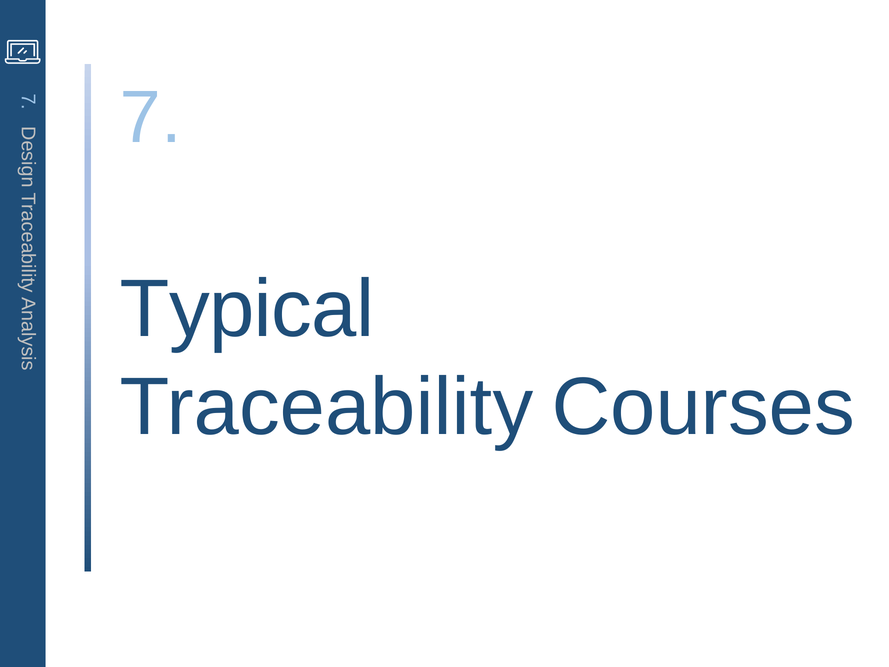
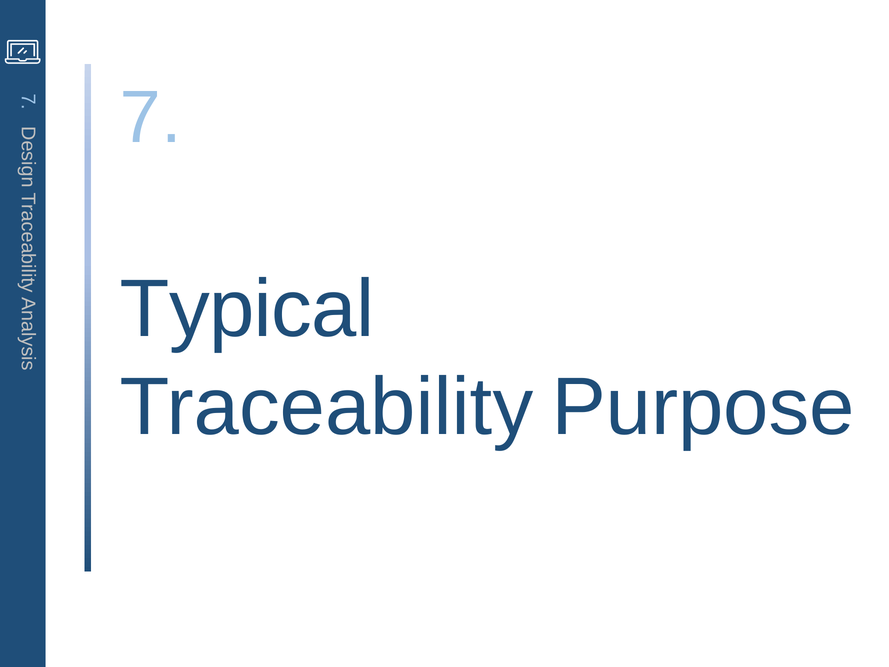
Courses: Courses -> Purpose
